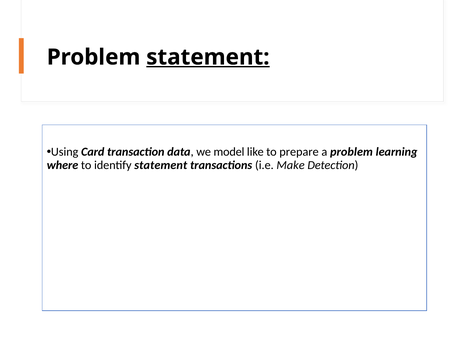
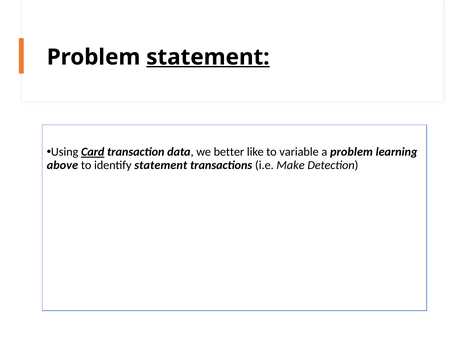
Card underline: none -> present
model: model -> better
prepare: prepare -> variable
where: where -> above
